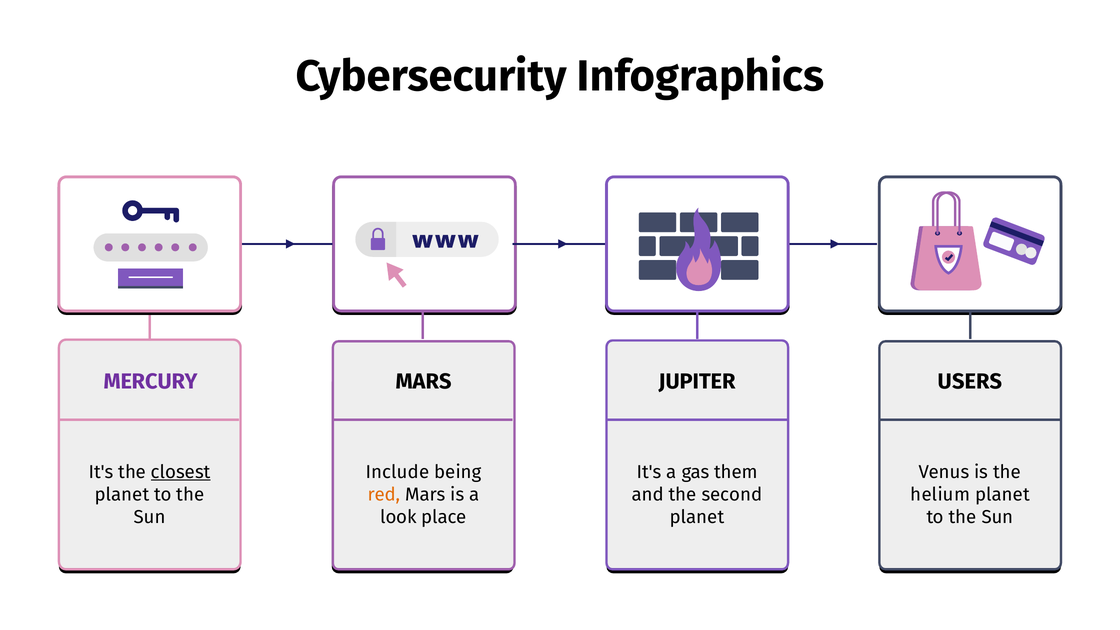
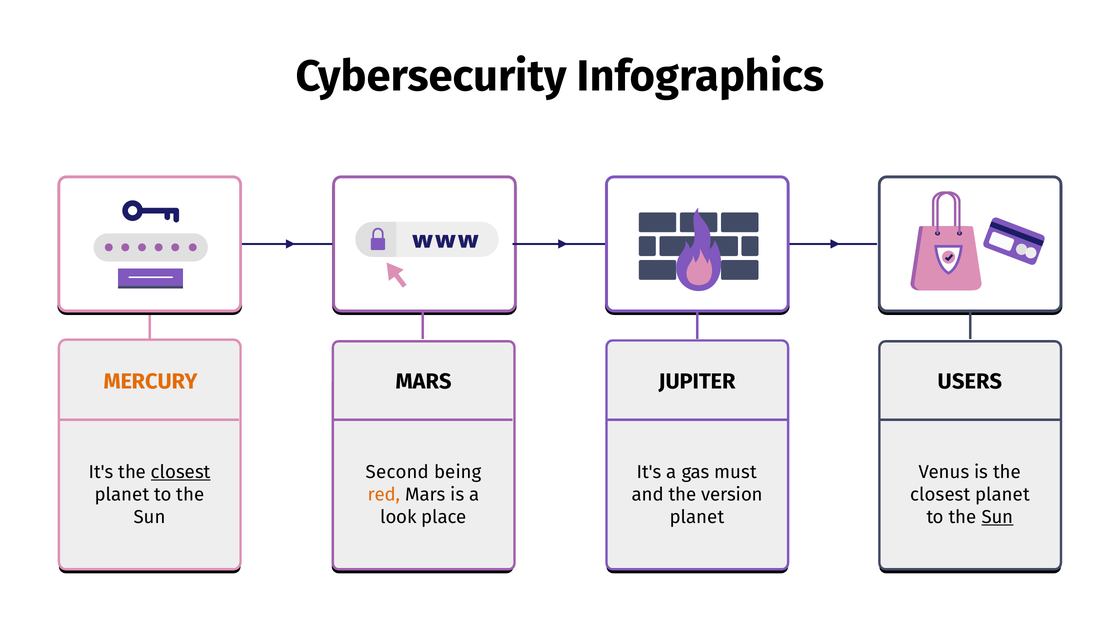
MERCURY colour: purple -> orange
Include: Include -> Second
them: them -> must
second: second -> version
helium at (940, 495): helium -> closest
Sun at (997, 517) underline: none -> present
